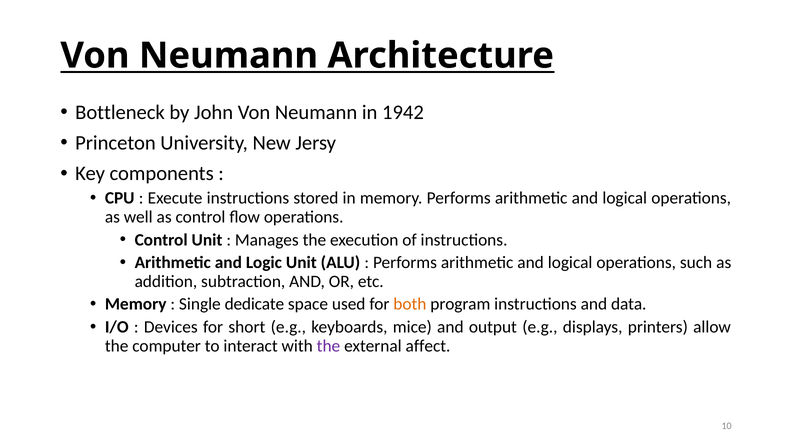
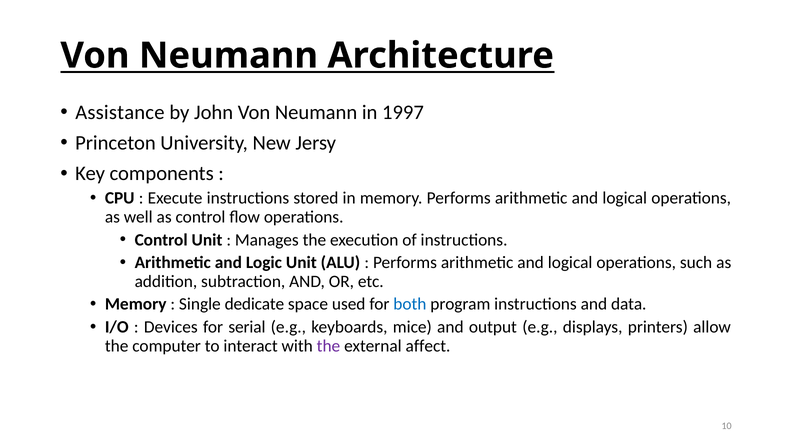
Bottleneck: Bottleneck -> Assistance
1942: 1942 -> 1997
both colour: orange -> blue
short: short -> serial
